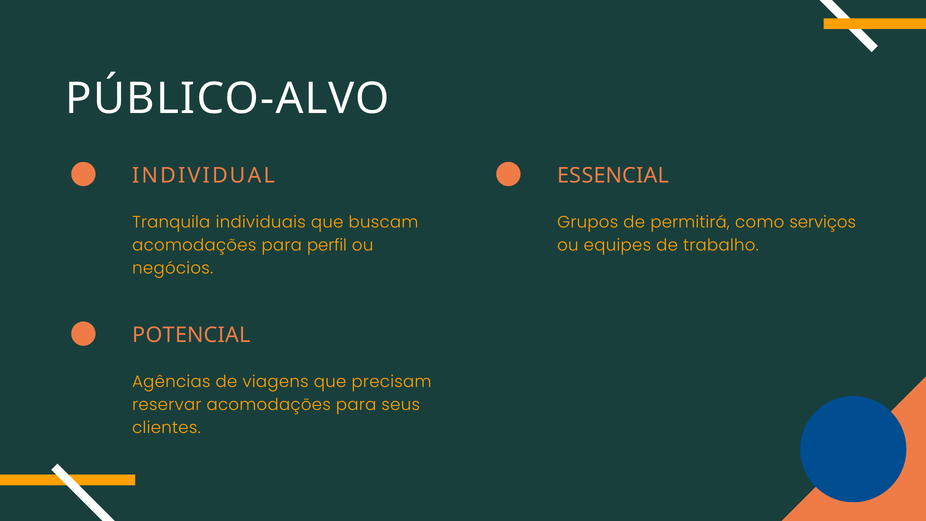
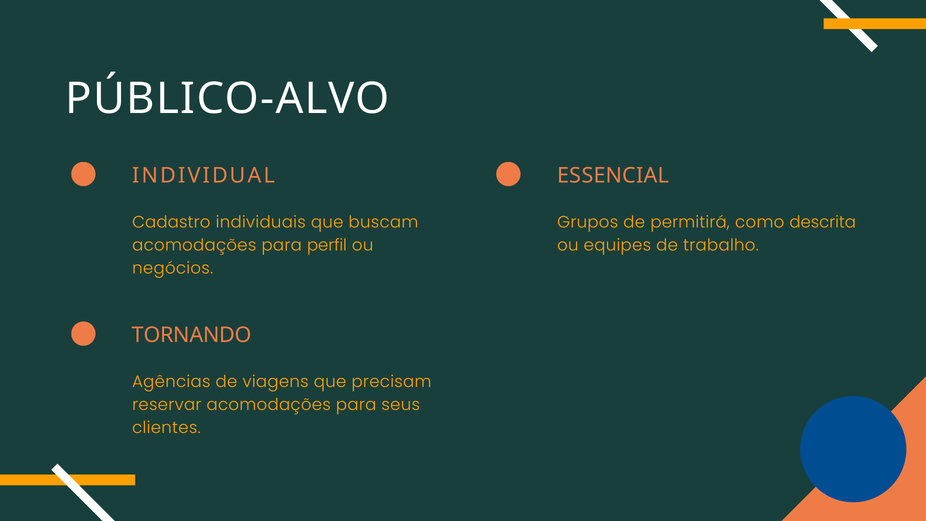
Tranquila: Tranquila -> Cadastro
serviços: serviços -> descrita
POTENCIAL: POTENCIAL -> TORNANDO
